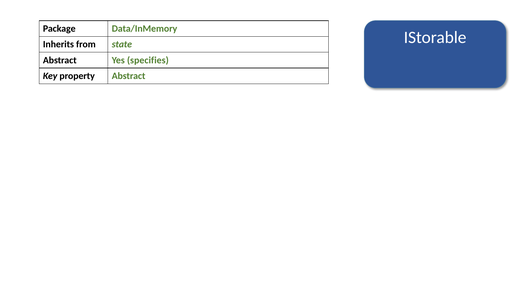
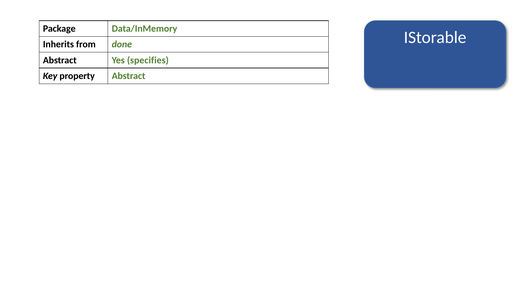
state: state -> done
